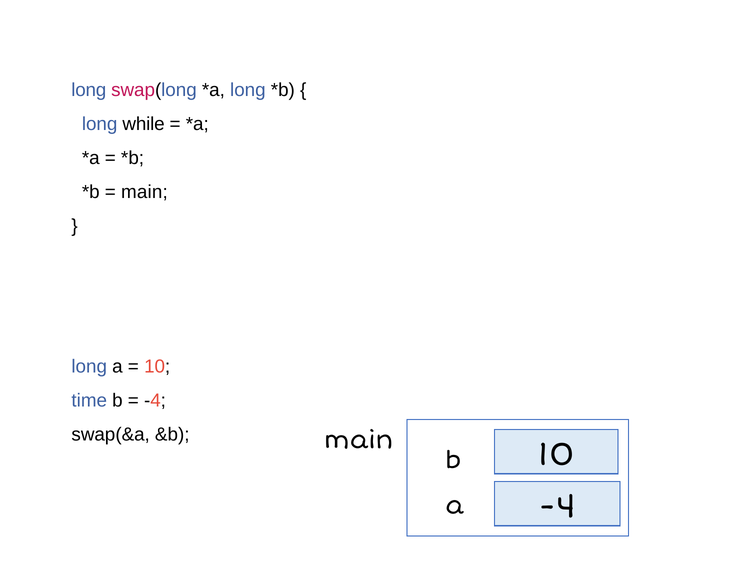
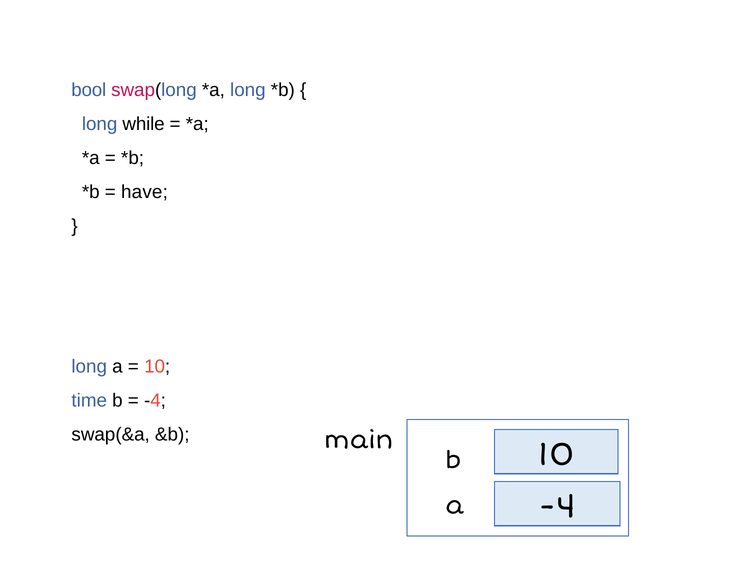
long at (89, 90): long -> bool
main at (144, 192): main -> have
